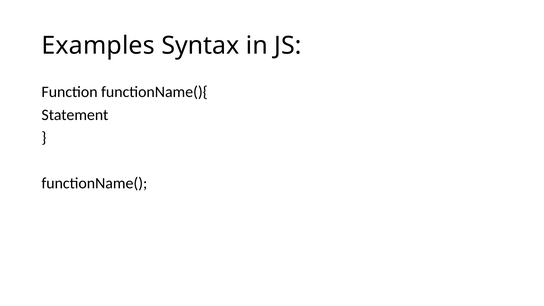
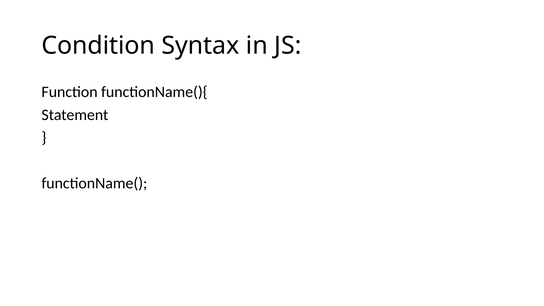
Examples: Examples -> Condition
